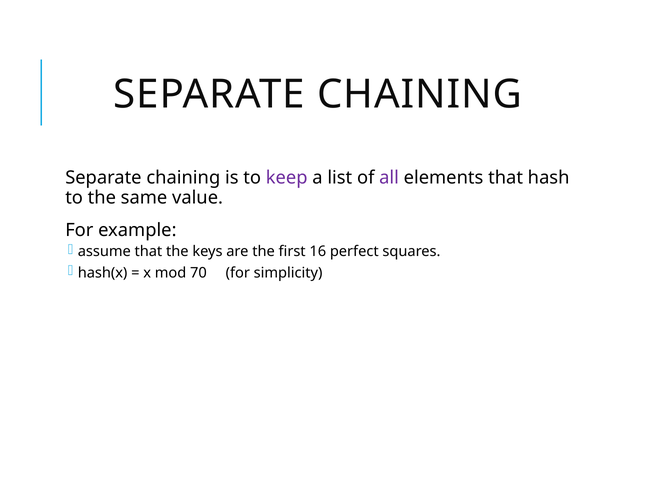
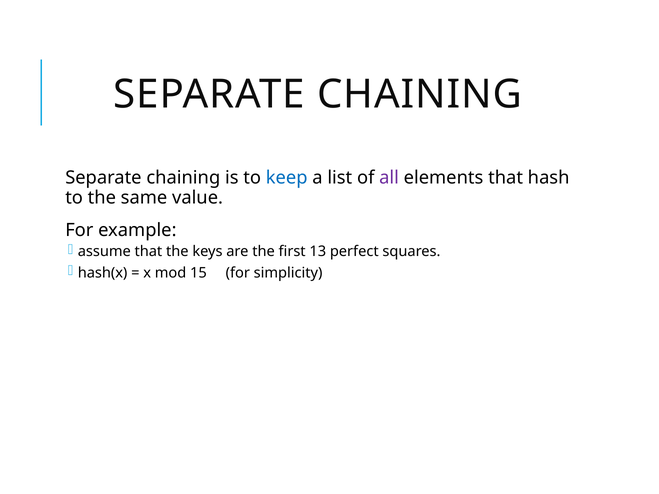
keep colour: purple -> blue
16: 16 -> 13
70: 70 -> 15
